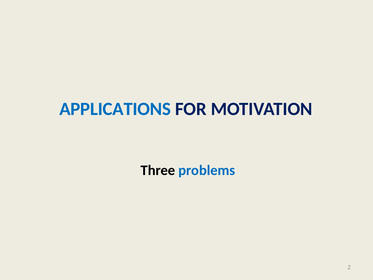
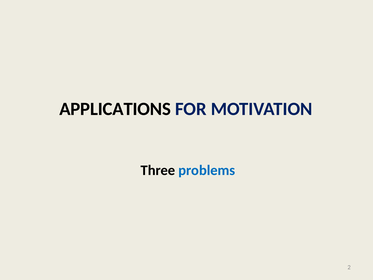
APPLICATIONS colour: blue -> black
